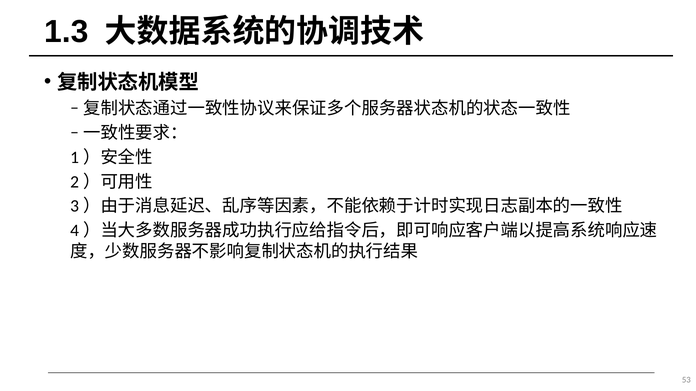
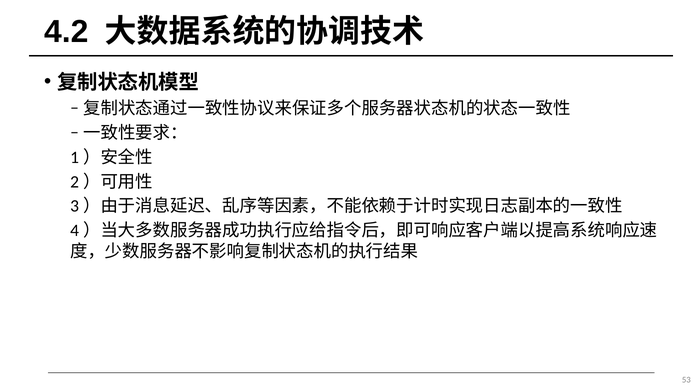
1.3: 1.3 -> 4.2
